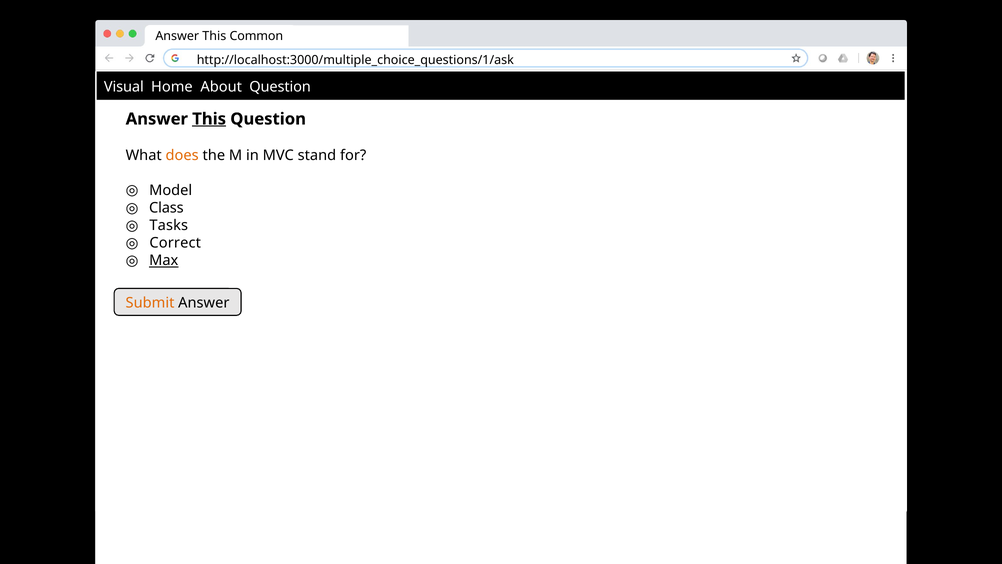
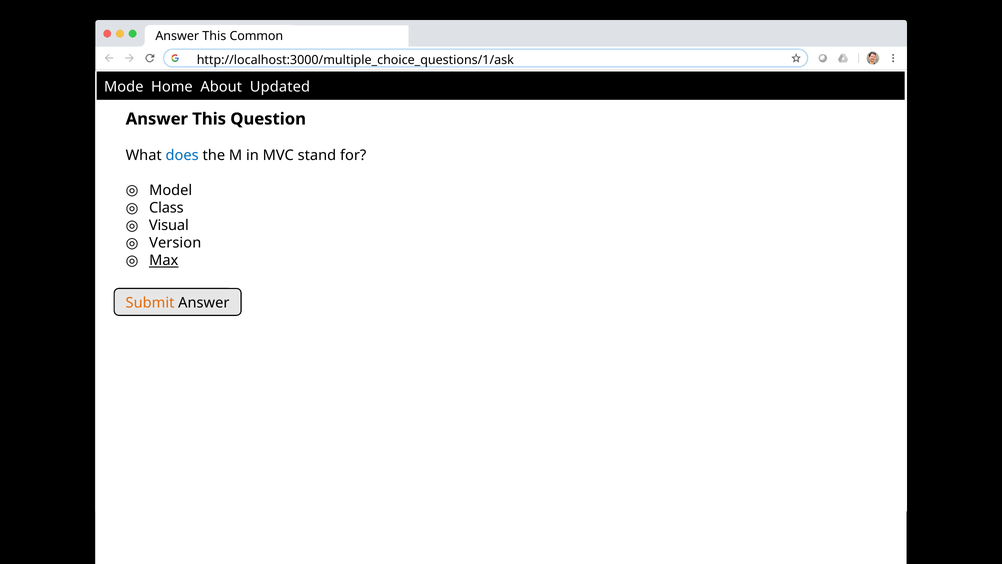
Visual: Visual -> Mode
About Question: Question -> Updated
This at (209, 119) underline: present -> none
does colour: orange -> blue
Tasks: Tasks -> Visual
Correct: Correct -> Version
